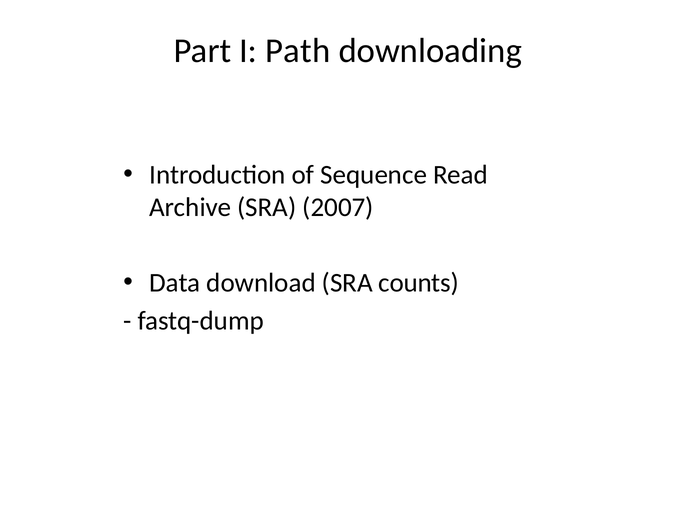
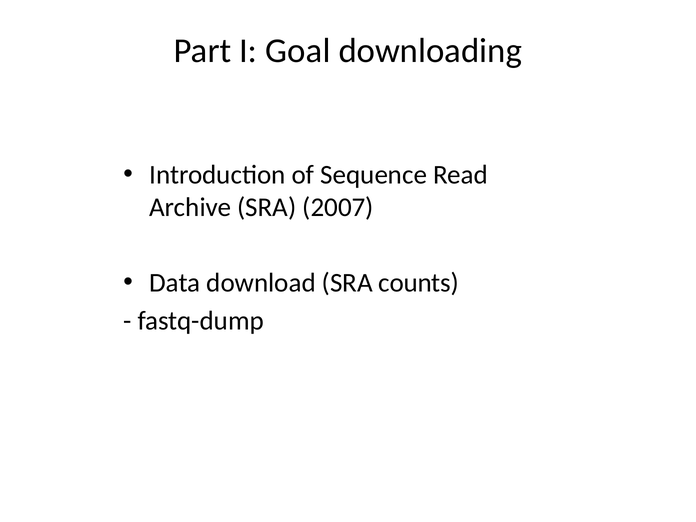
Path: Path -> Goal
